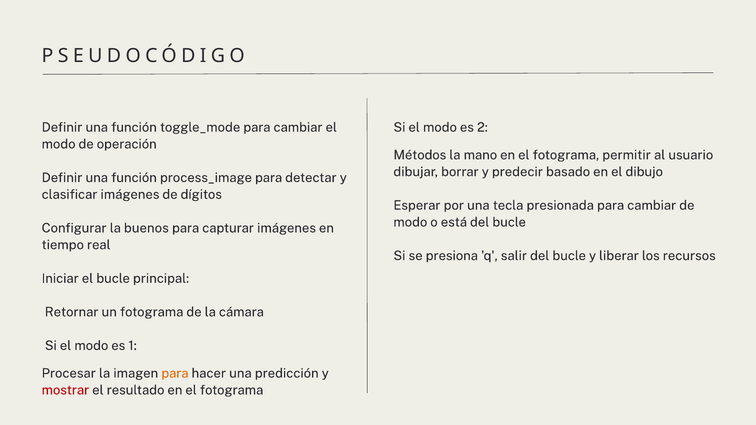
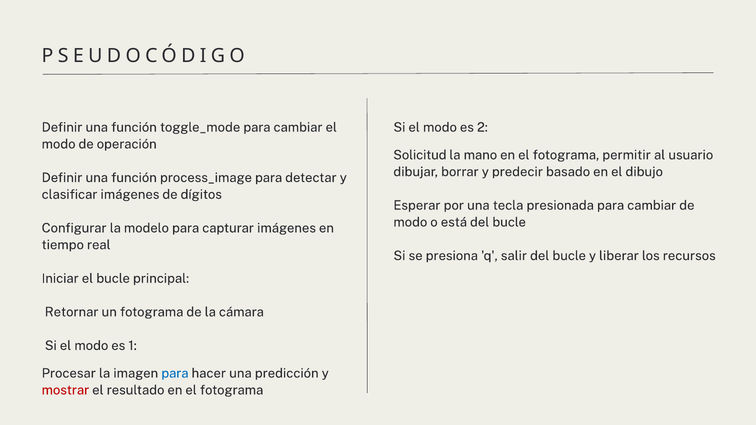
Métodos: Métodos -> Solicitud
buenos: buenos -> modelo
para at (175, 374) colour: orange -> blue
